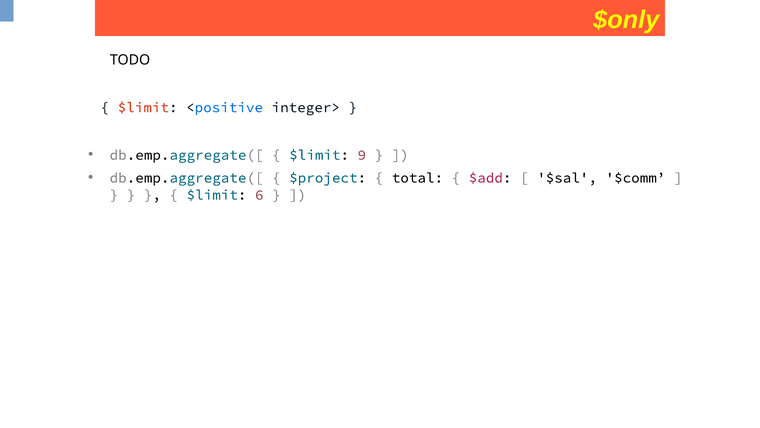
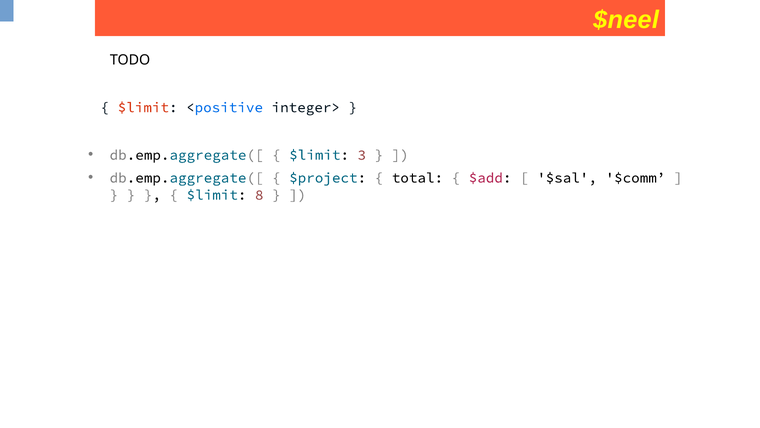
$only: $only -> $neel
9: 9 -> 3
6: 6 -> 8
